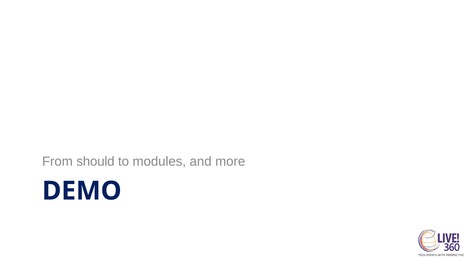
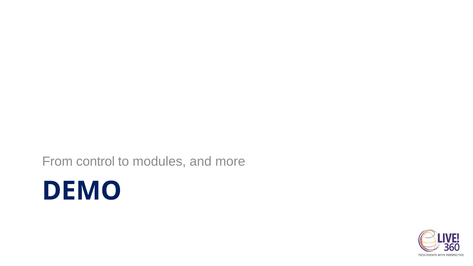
should: should -> control
